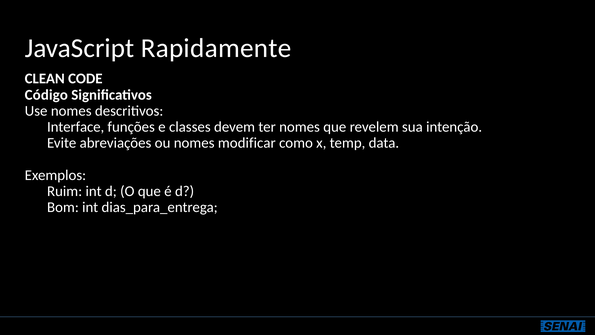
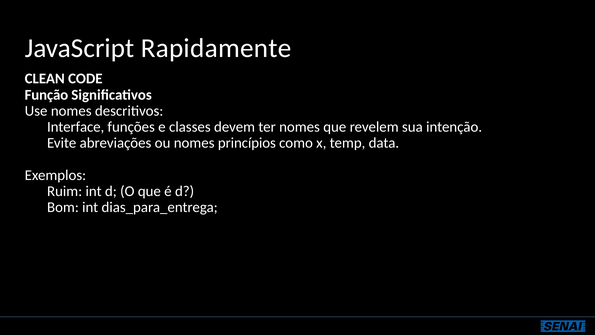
Código: Código -> Função
modificar: modificar -> princípios
